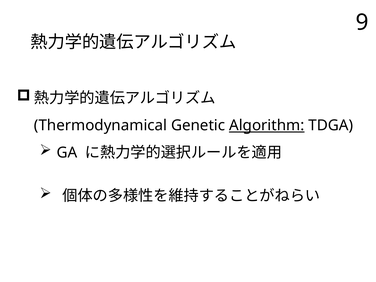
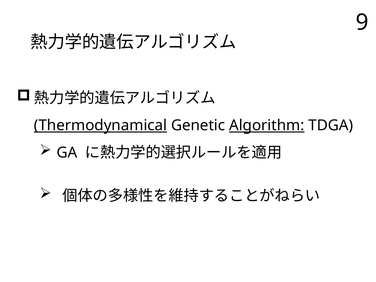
Thermodynamical underline: none -> present
